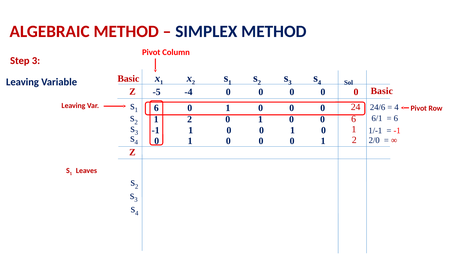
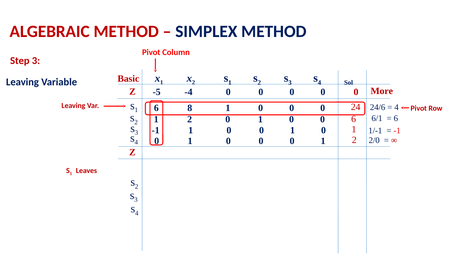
Basic at (382, 91): Basic -> More
6 0: 0 -> 8
